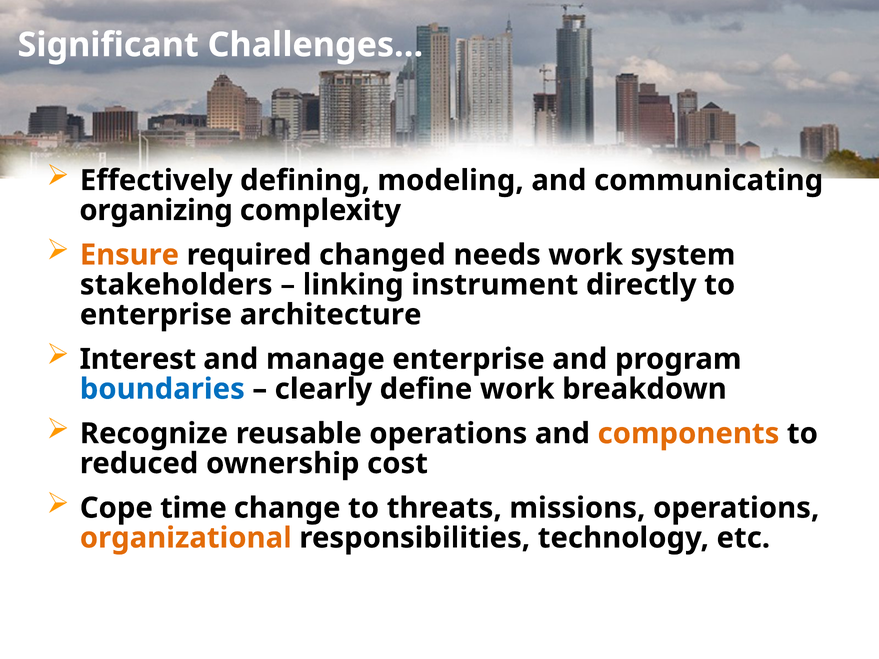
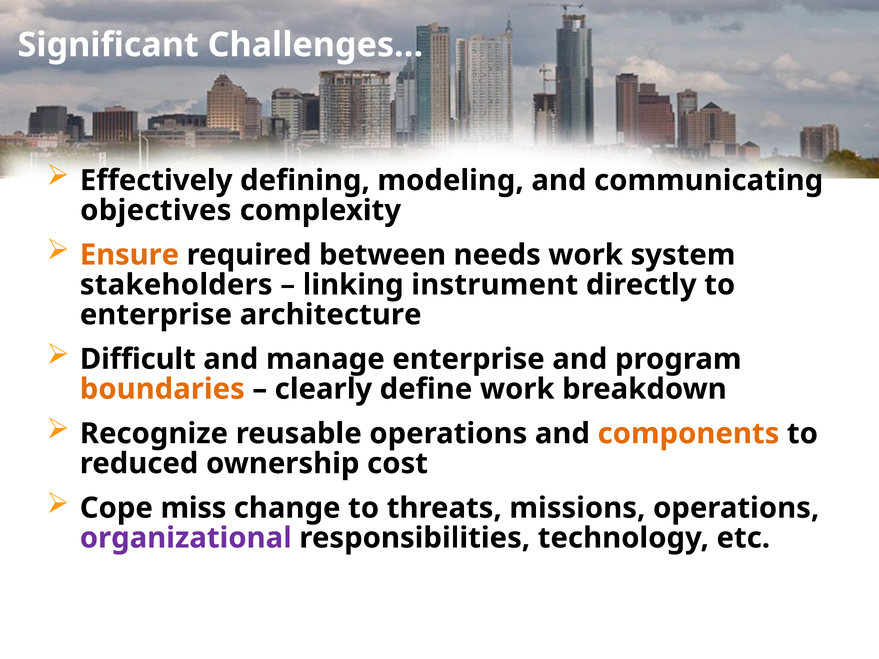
organizing: organizing -> objectives
changed: changed -> between
Interest: Interest -> Difficult
boundaries colour: blue -> orange
time: time -> miss
organizational colour: orange -> purple
